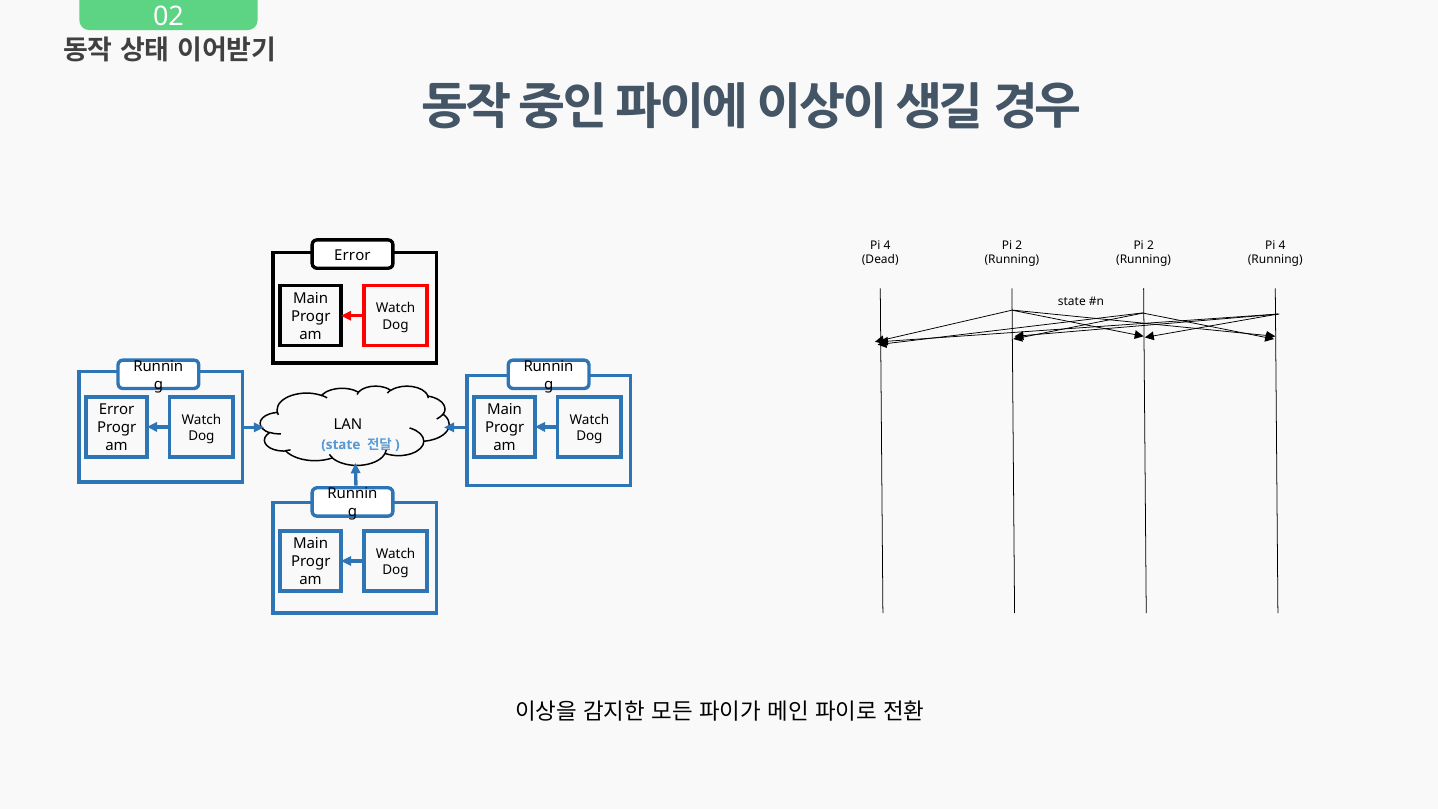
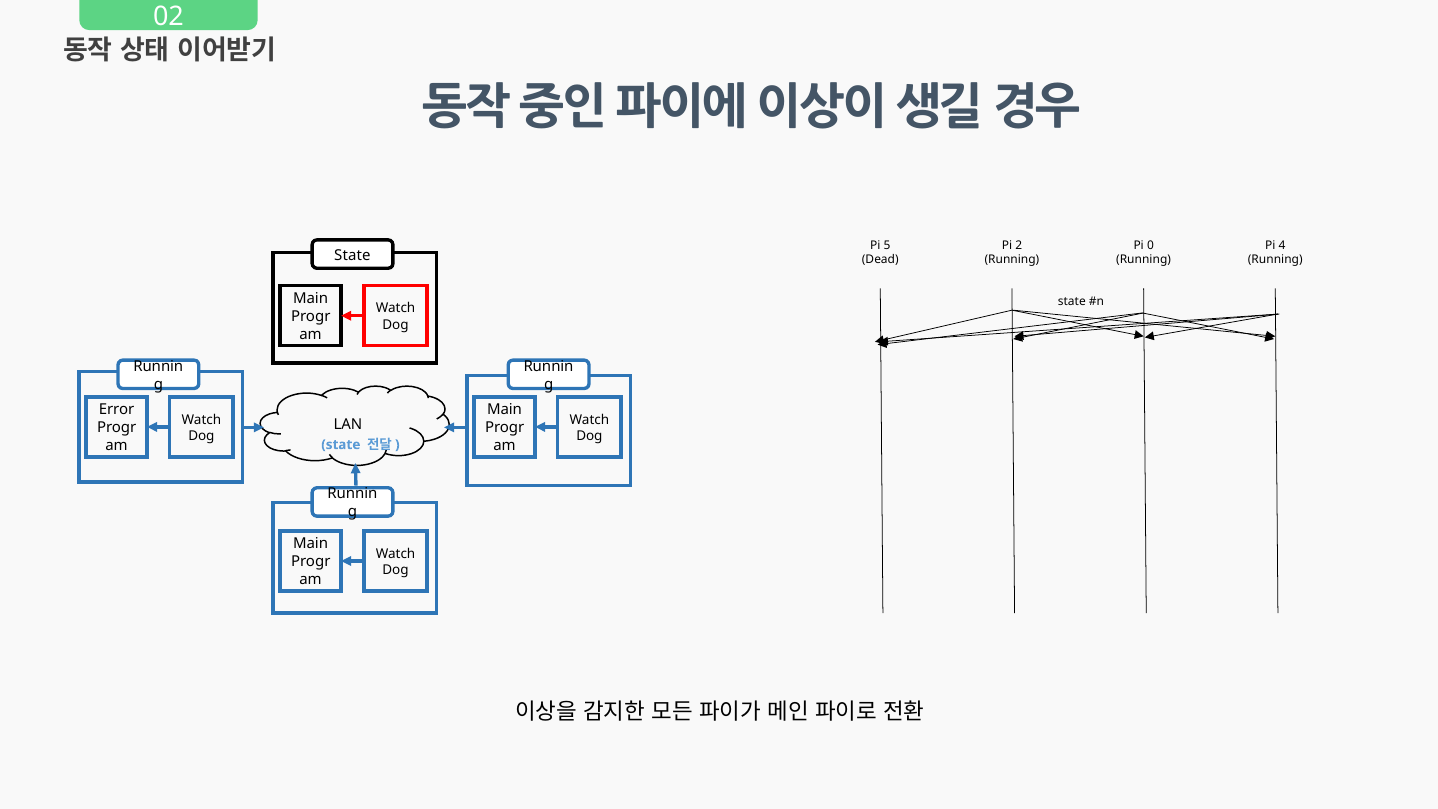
4 at (887, 245): 4 -> 5
2 at (1150, 245): 2 -> 0
Error at (352, 255): Error -> State
